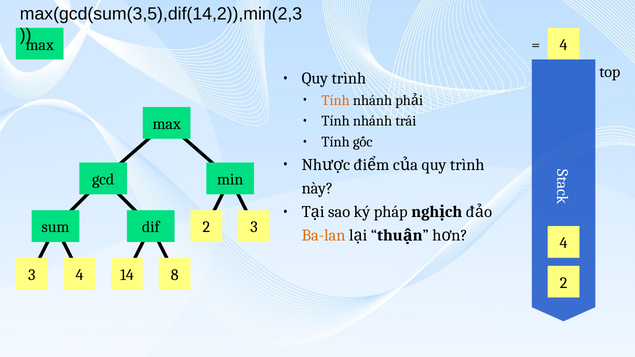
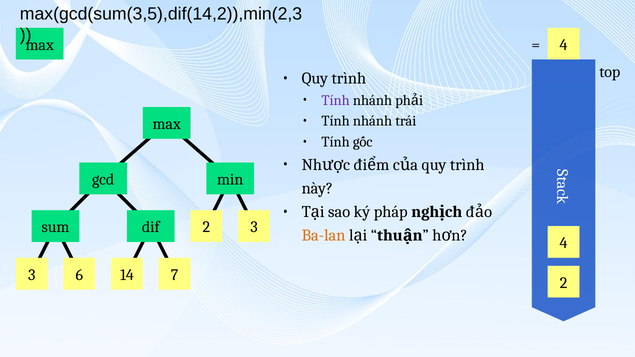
Tính at (336, 100) colour: orange -> purple
3 4: 4 -> 6
8: 8 -> 7
